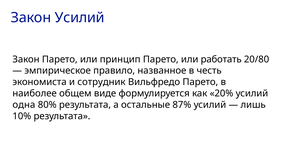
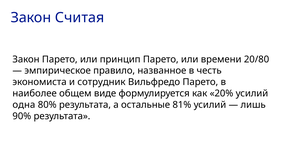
Закон Усилий: Усилий -> Считая
работать: работать -> времени
87%: 87% -> 81%
10%: 10% -> 90%
